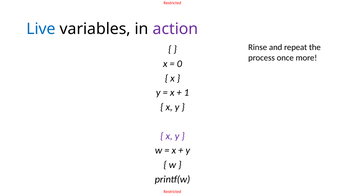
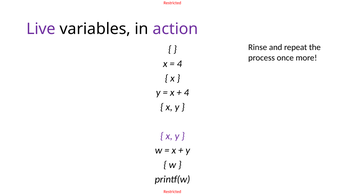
Live colour: blue -> purple
0 at (179, 64): 0 -> 4
1 at (186, 93): 1 -> 4
